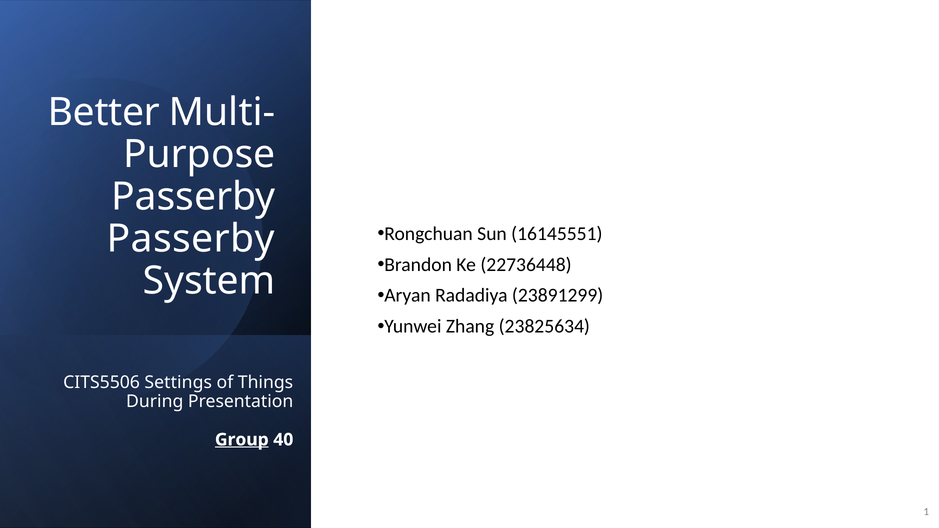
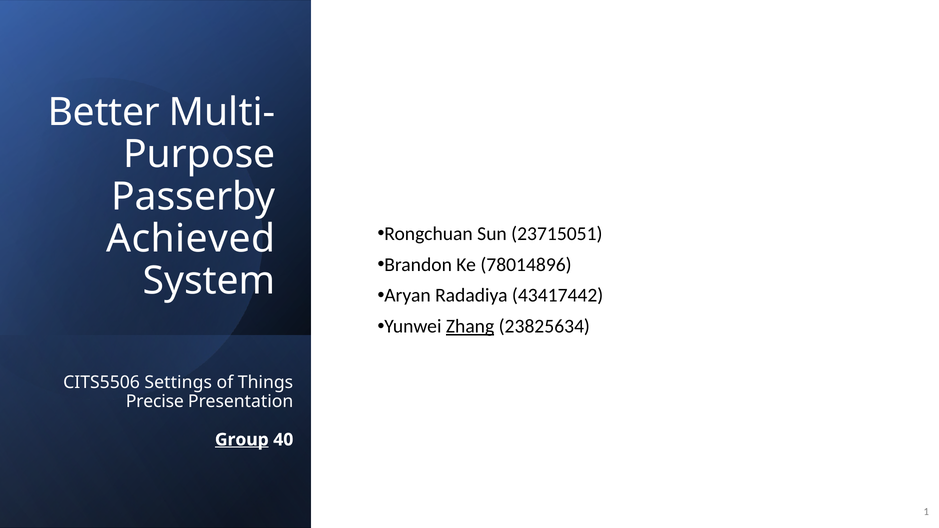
16145551: 16145551 -> 23715051
Passerby at (191, 239): Passerby -> Achieved
22736448: 22736448 -> 78014896
23891299: 23891299 -> 43417442
Zhang underline: none -> present
During: During -> Precise
